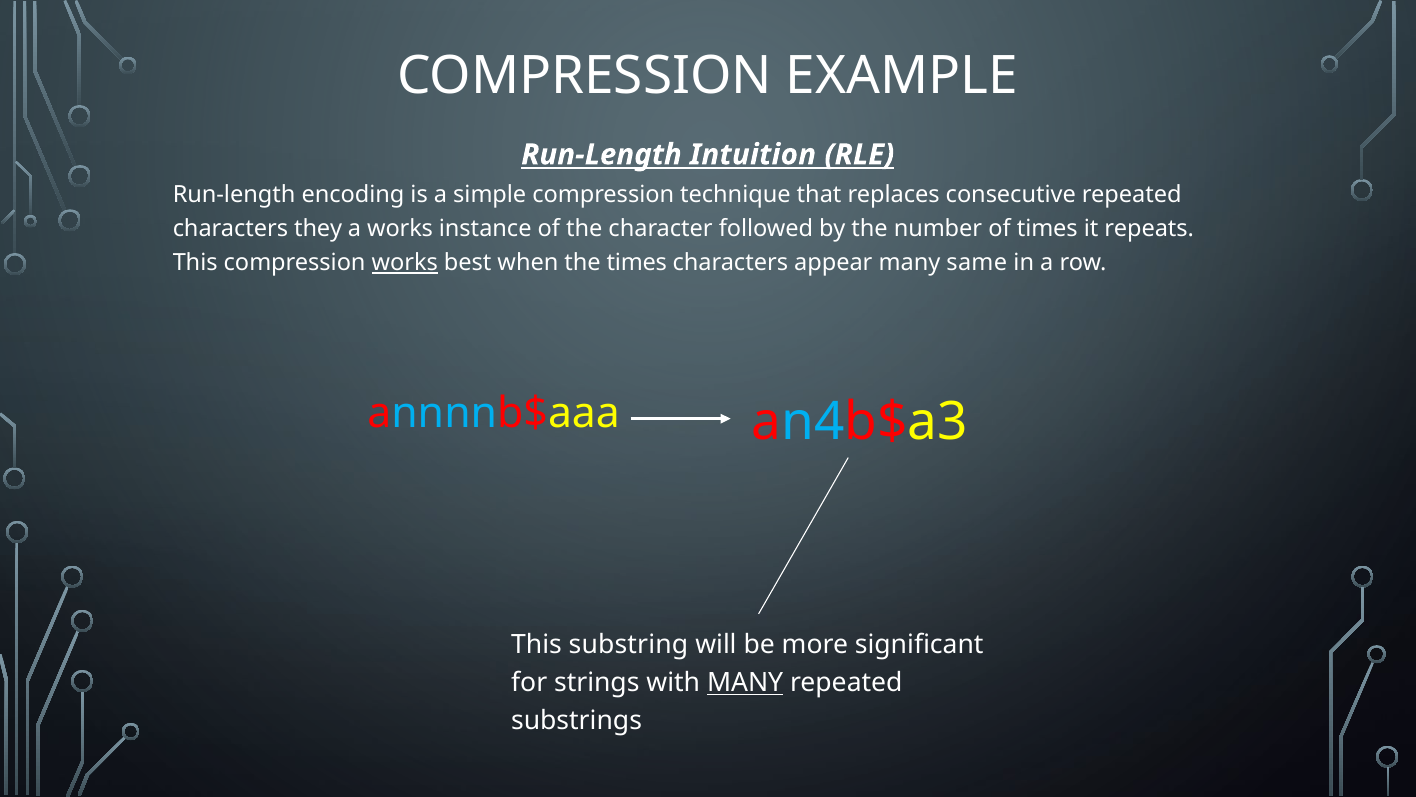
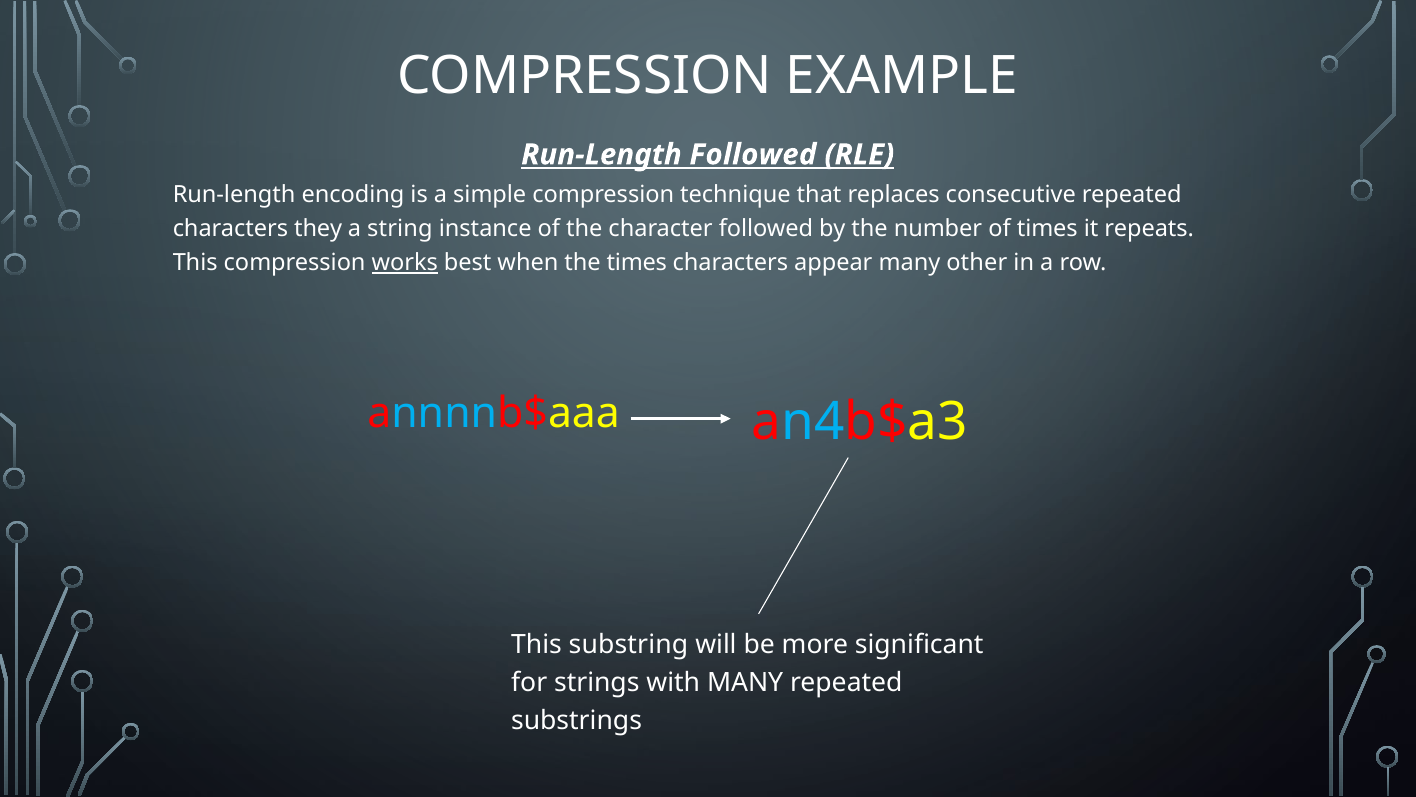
Run-Length Intuition: Intuition -> Followed
a works: works -> string
same: same -> other
MANY at (745, 682) underline: present -> none
